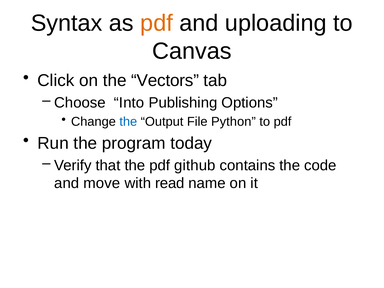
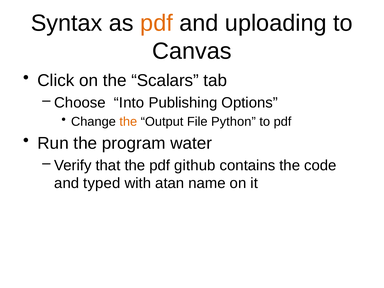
Vectors: Vectors -> Scalars
the at (128, 122) colour: blue -> orange
today: today -> water
move: move -> typed
read: read -> atan
